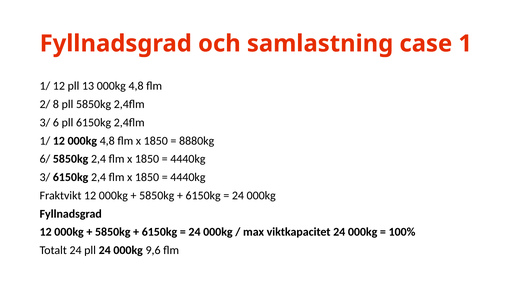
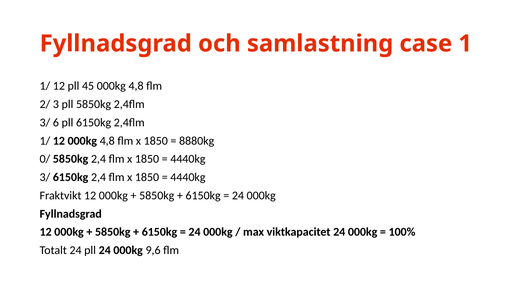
13: 13 -> 45
8: 8 -> 3
6/: 6/ -> 0/
